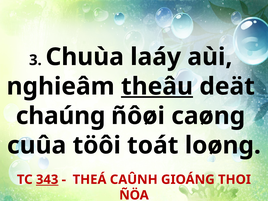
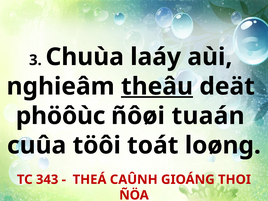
chaúng: chaúng -> phöôùc
caøng: caøng -> tuaán
343 underline: present -> none
